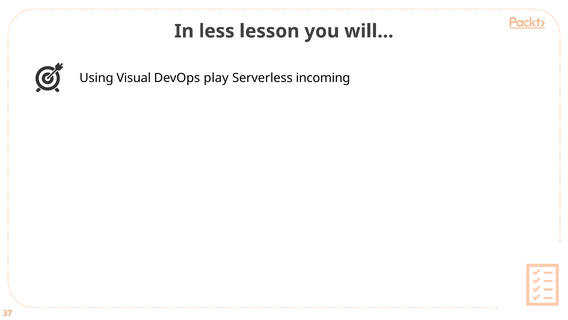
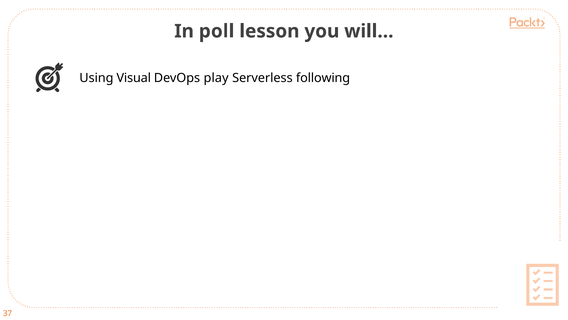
less: less -> poll
incoming: incoming -> following
